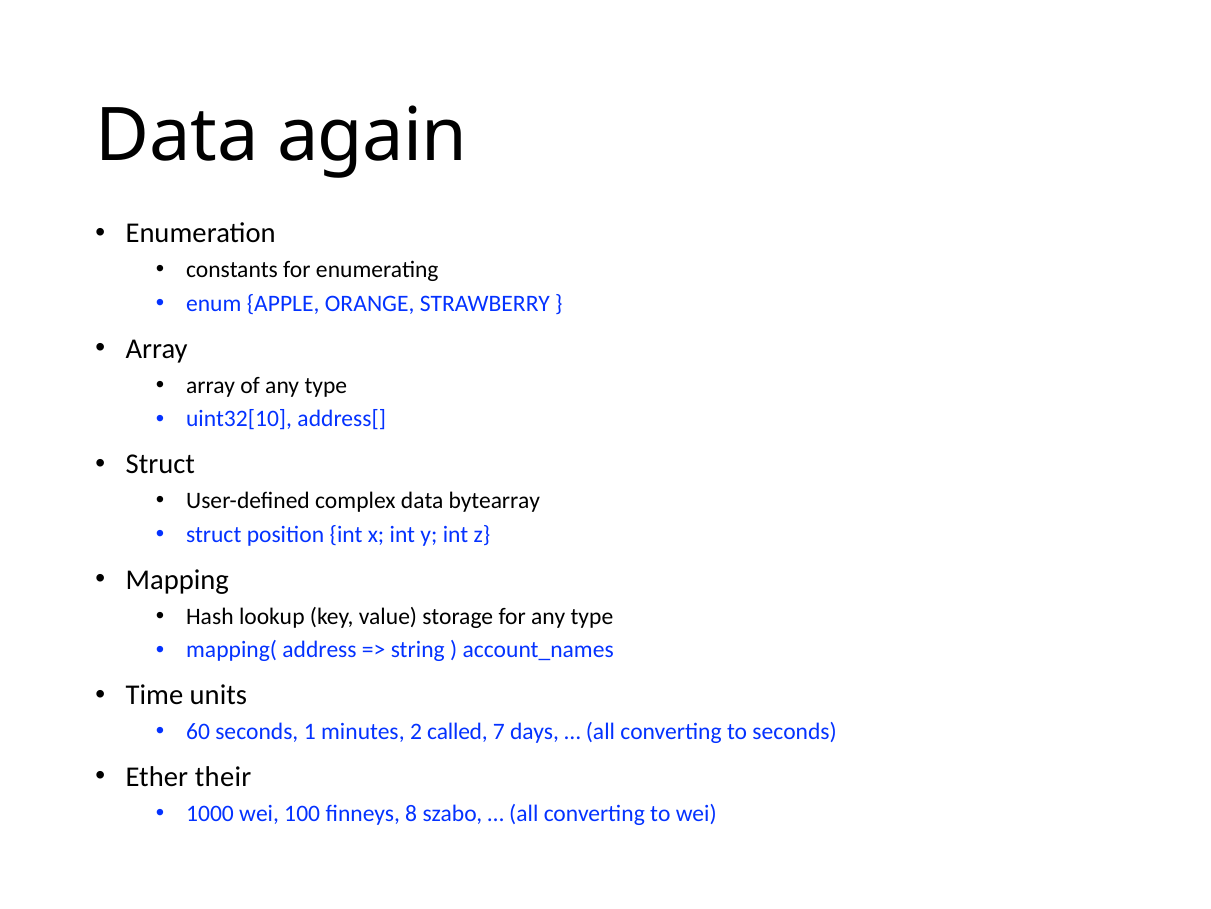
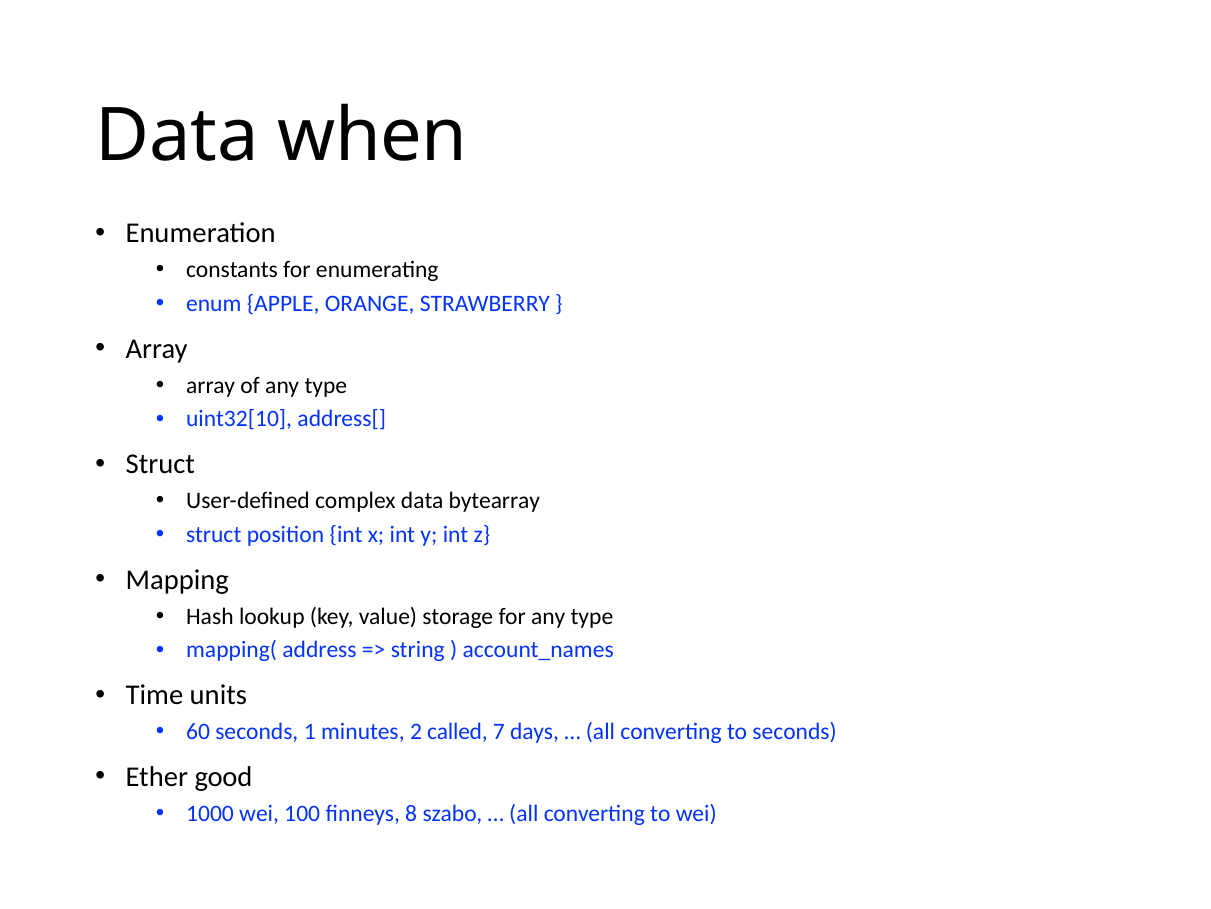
again: again -> when
their: their -> good
